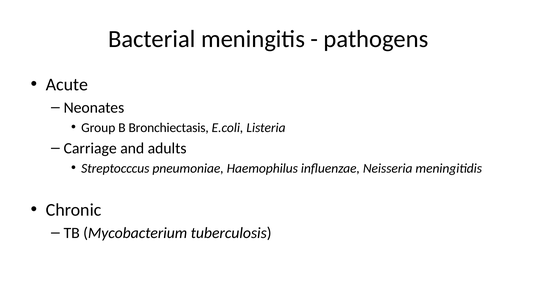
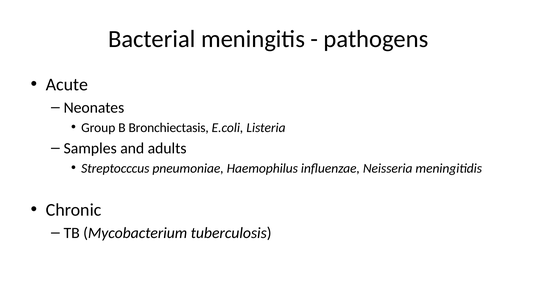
Carriage: Carriage -> Samples
